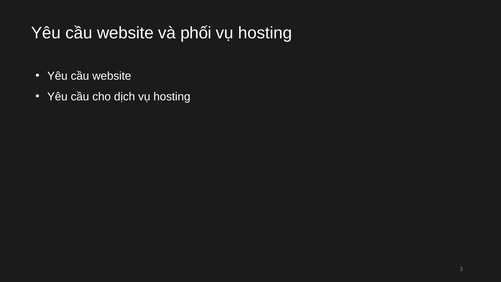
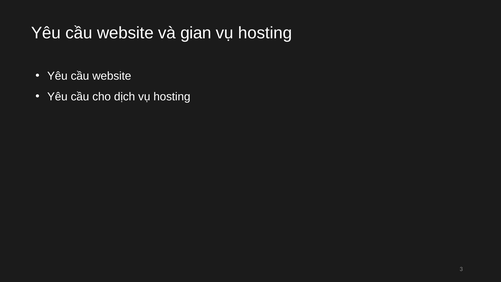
phối: phối -> gian
